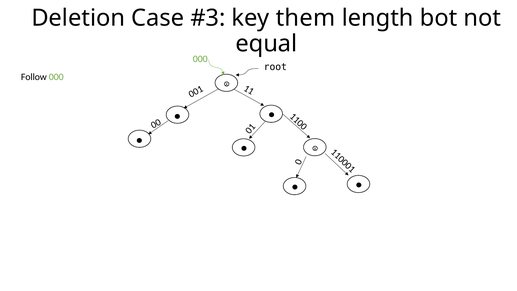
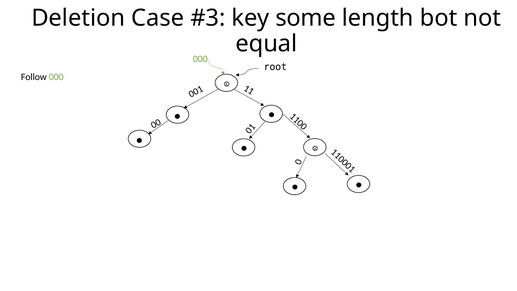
them: them -> some
